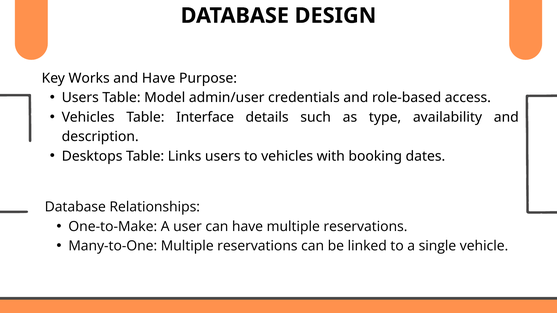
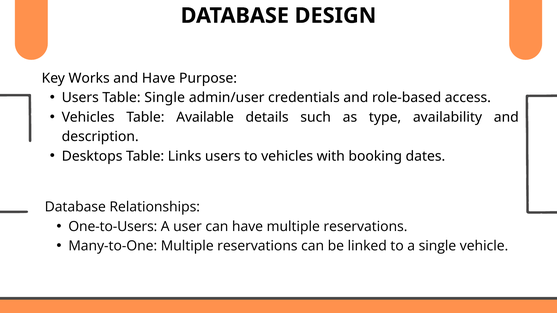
Table Model: Model -> Single
Interface: Interface -> Available
One-to-Make: One-to-Make -> One-to-Users
